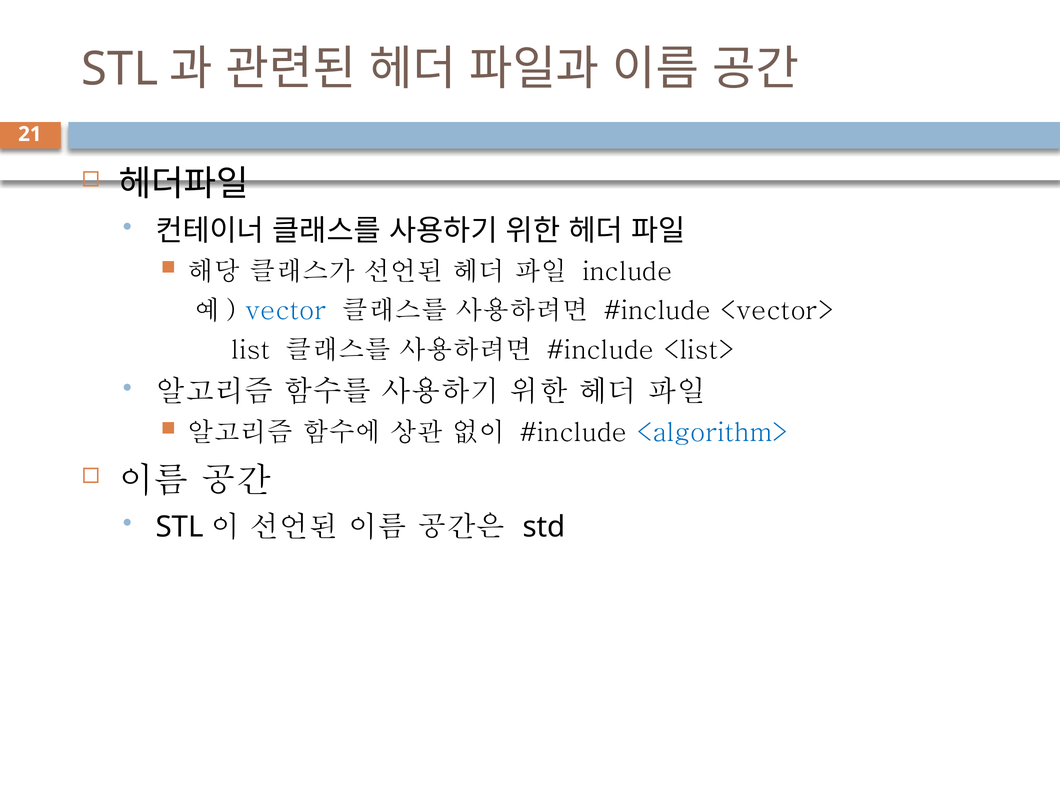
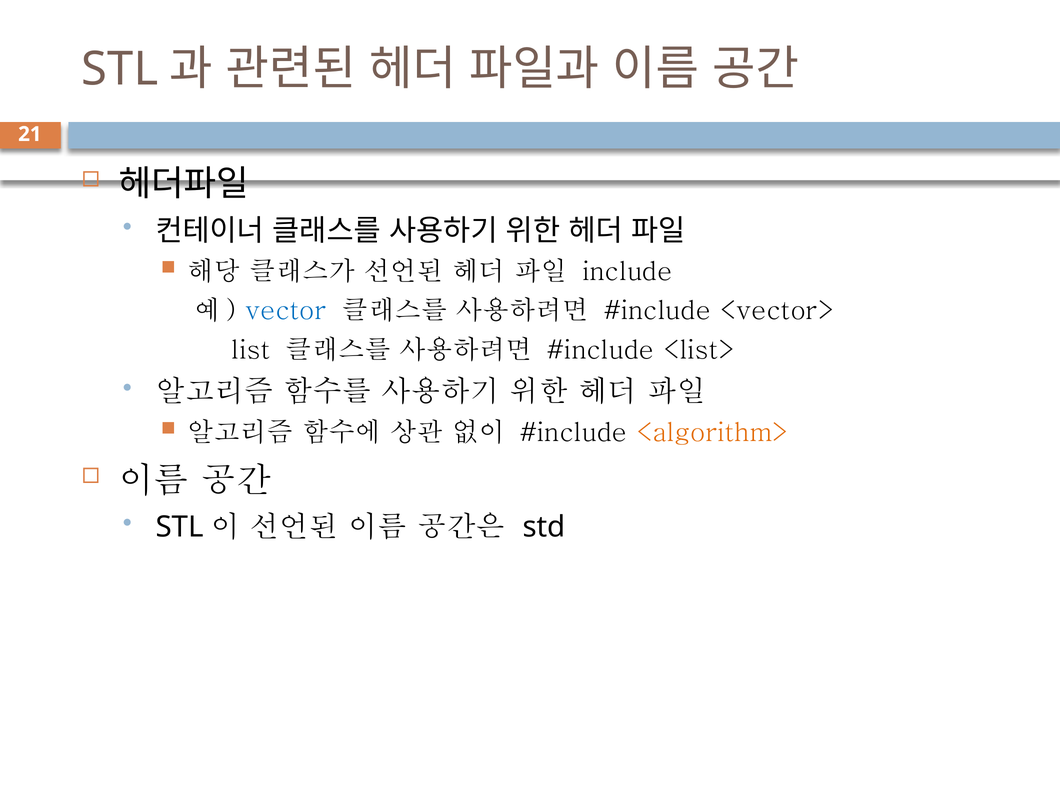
<algorithm> colour: blue -> orange
